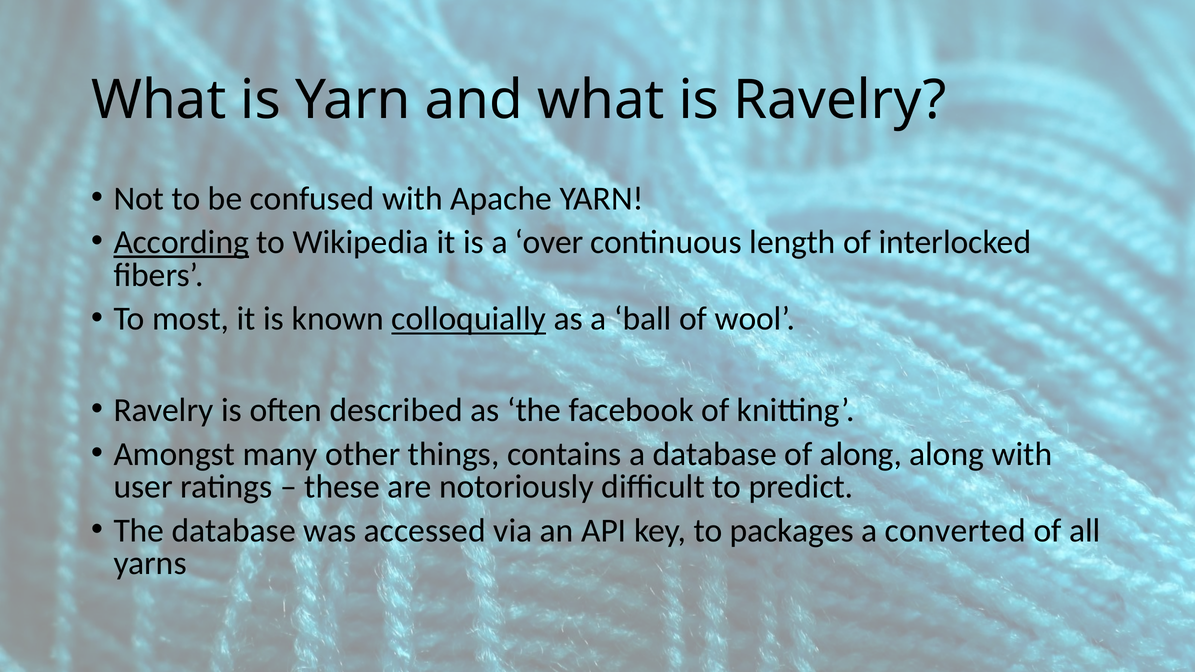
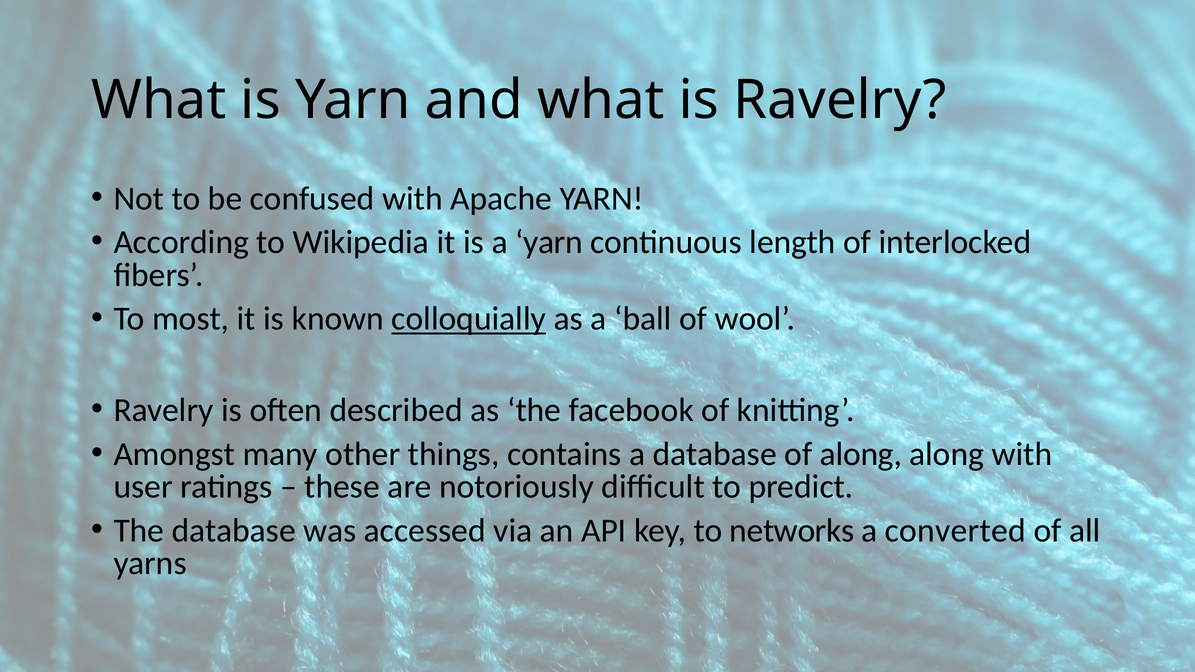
According underline: present -> none
a over: over -> yarn
packages: packages -> networks
